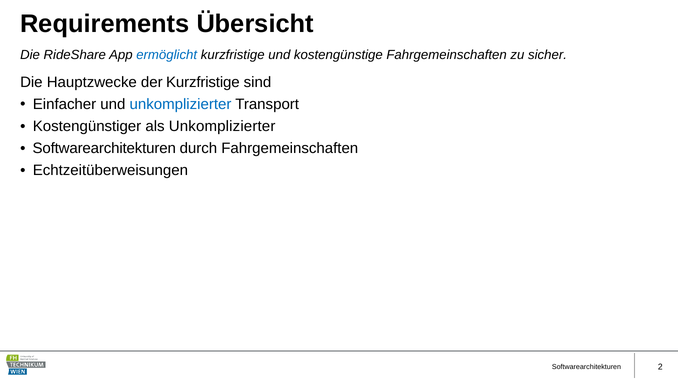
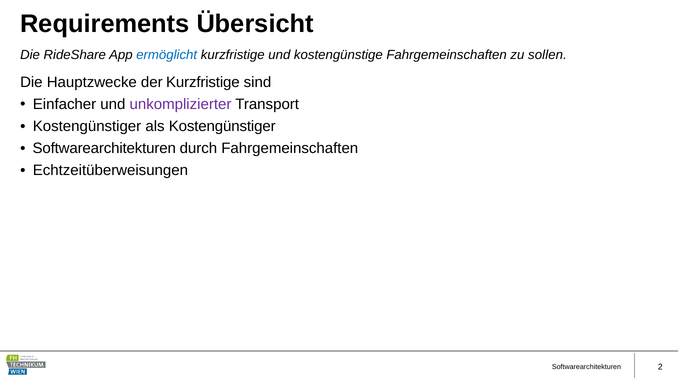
sicher: sicher -> sollen
unkomplizierter at (180, 104) colour: blue -> purple
als Unkomplizierter: Unkomplizierter -> Kostengünstiger
